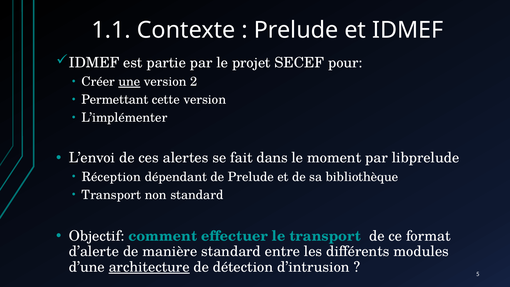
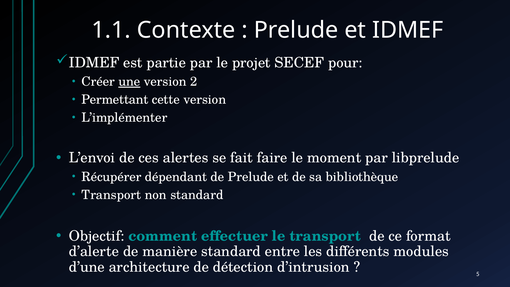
dans: dans -> faire
Réception: Réception -> Récupérer
architecture underline: present -> none
